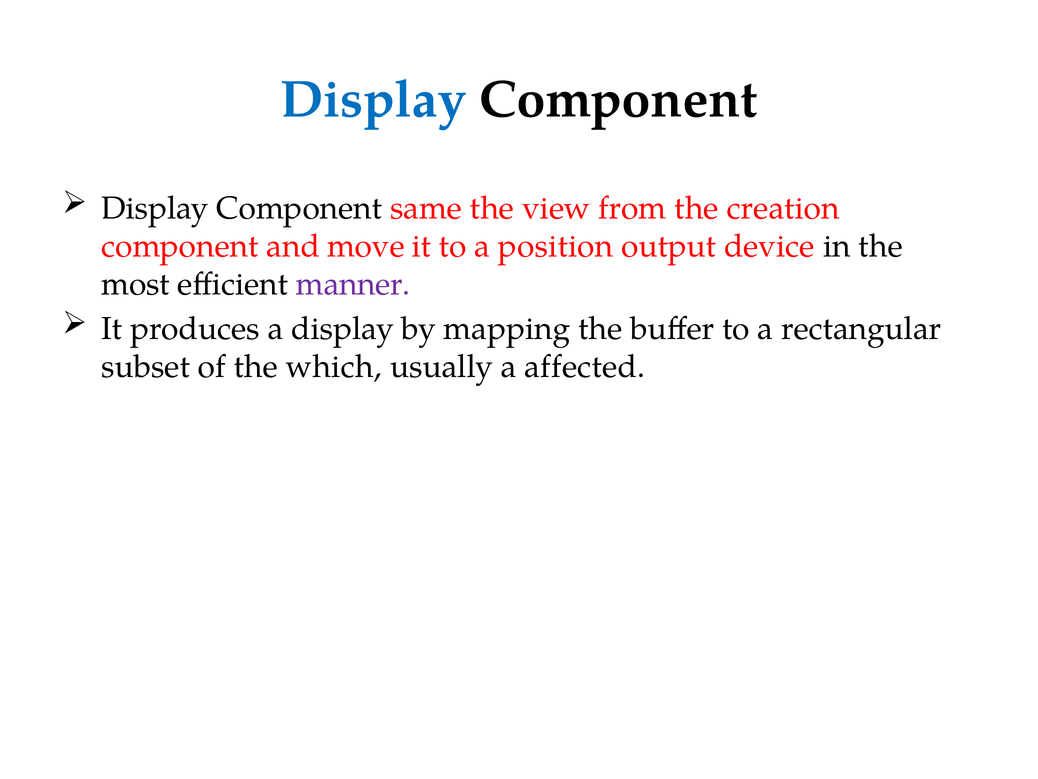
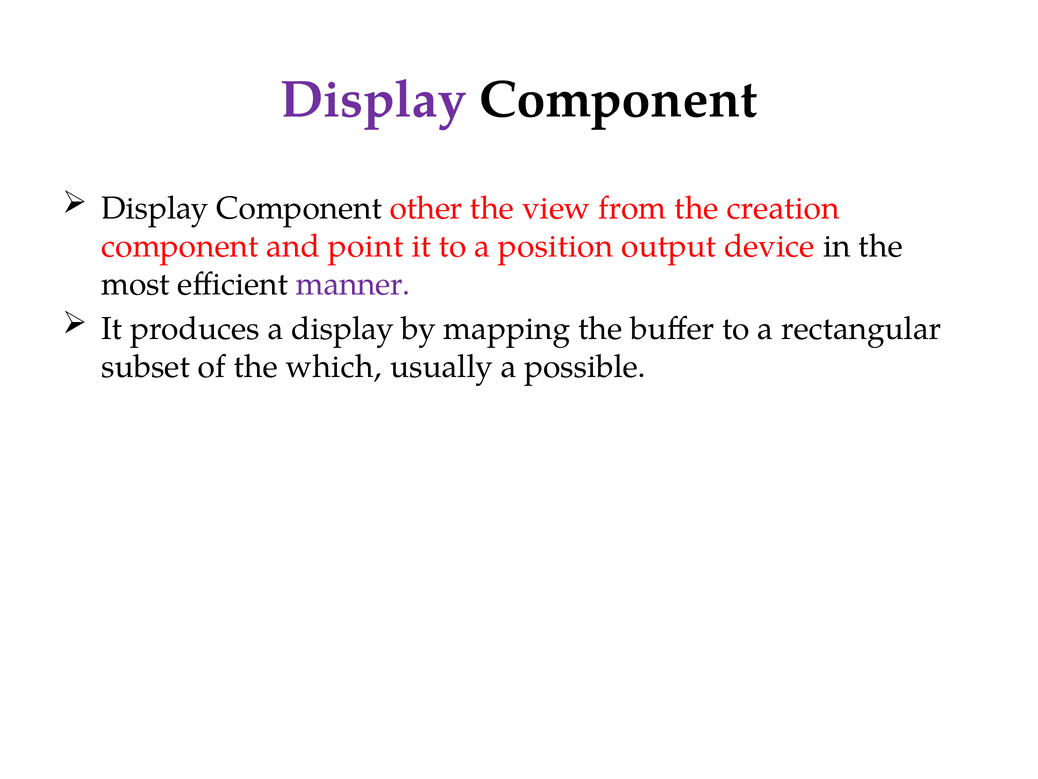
Display at (373, 100) colour: blue -> purple
same: same -> other
move: move -> point
affected: affected -> possible
